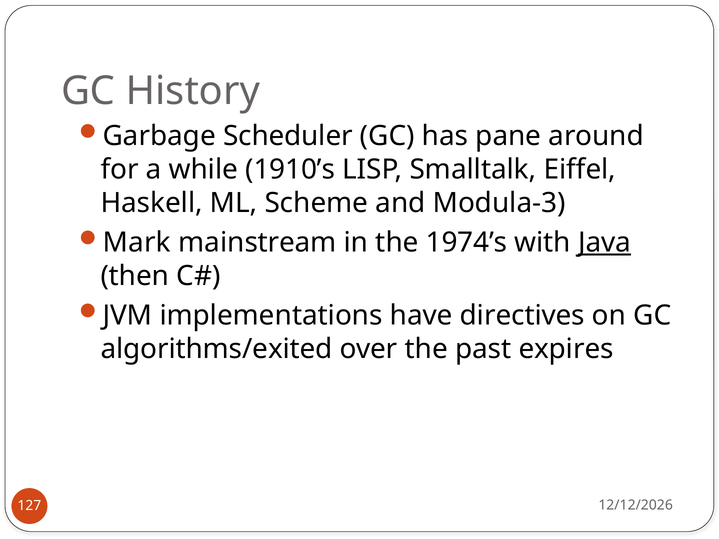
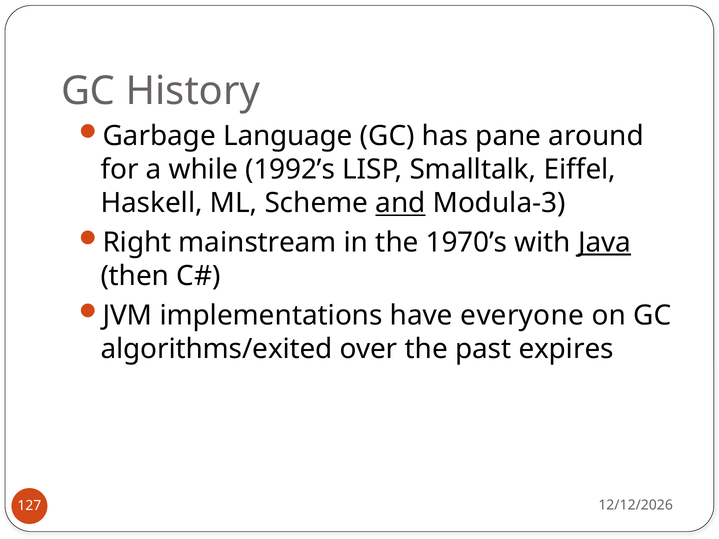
Scheduler: Scheduler -> Language
1910’s: 1910’s -> 1992’s
and underline: none -> present
Mark: Mark -> Right
1974’s: 1974’s -> 1970’s
directives: directives -> everyone
